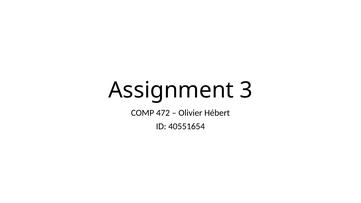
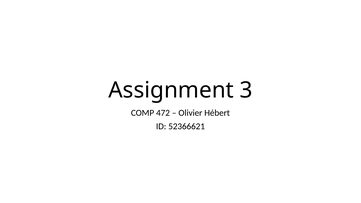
40551654: 40551654 -> 52366621
